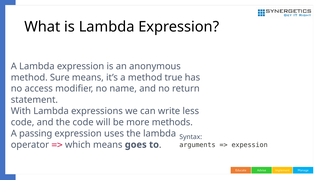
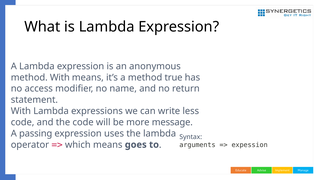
method Sure: Sure -> With
methods: methods -> message
